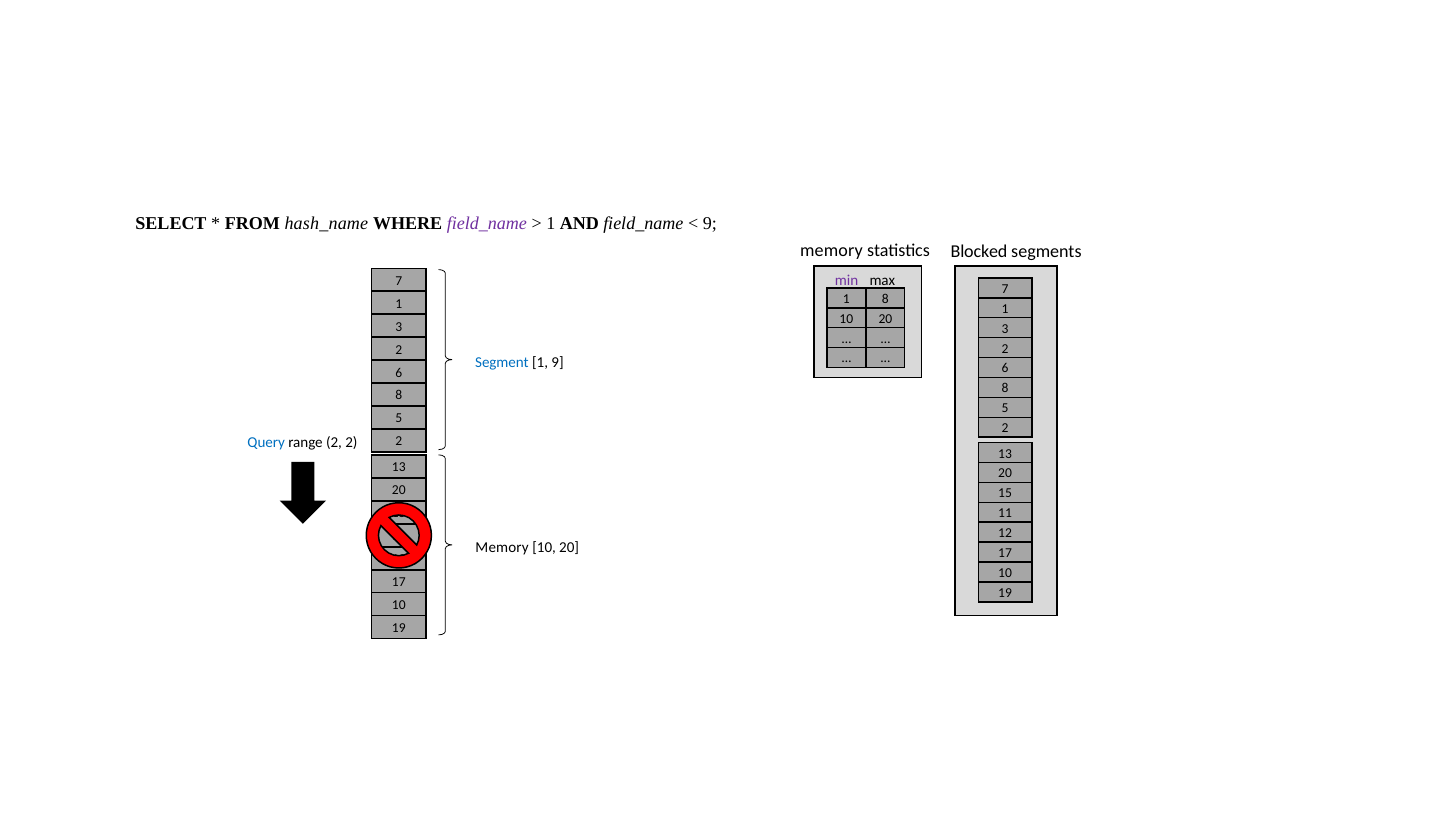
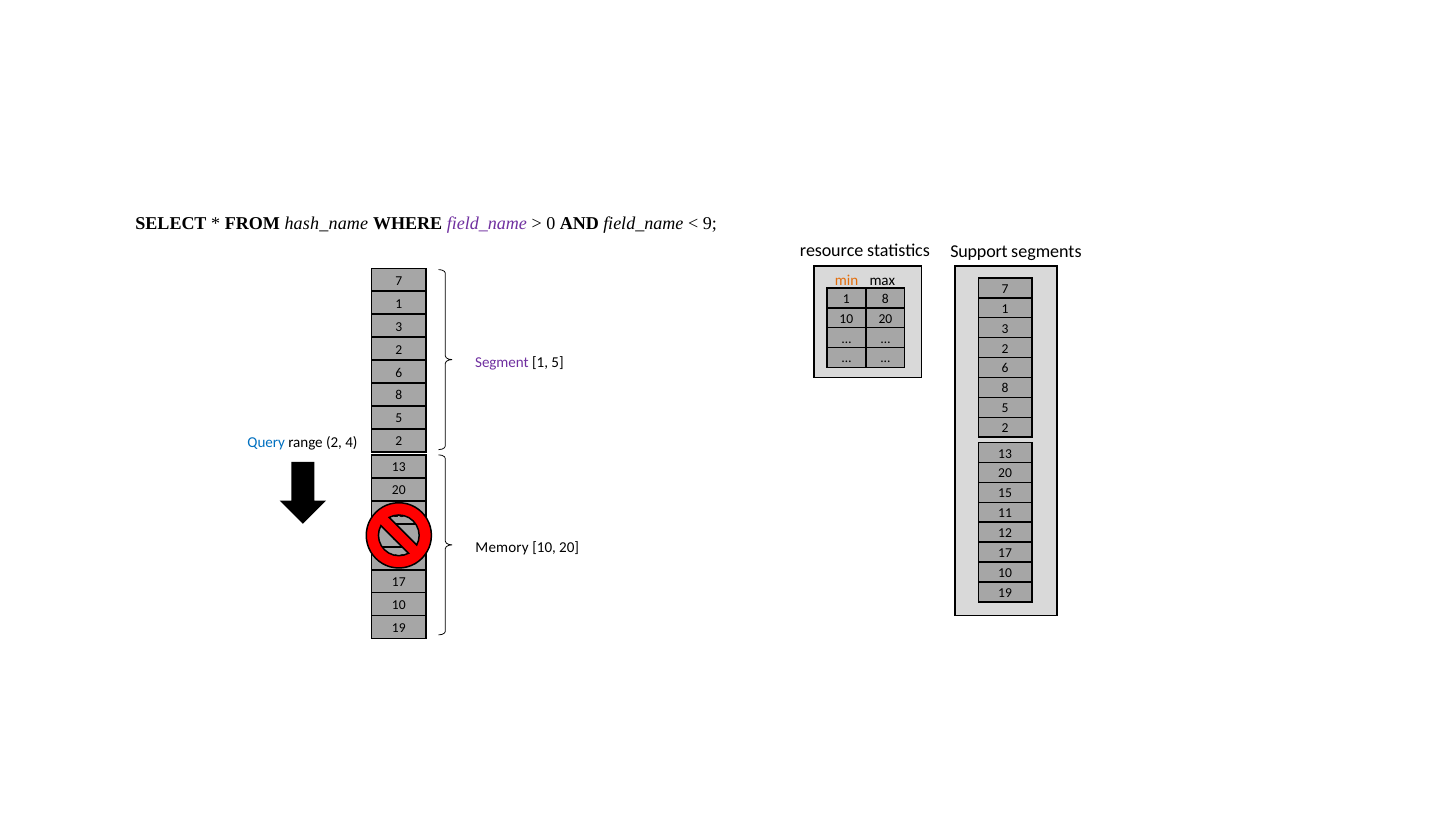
1 at (551, 224): 1 -> 0
memory at (831, 250): memory -> resource
Blocked: Blocked -> Support
min colour: purple -> orange
Segment colour: blue -> purple
1 9: 9 -> 5
2 2: 2 -> 4
